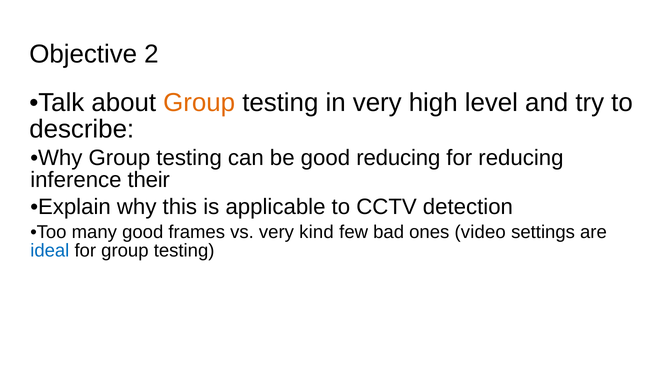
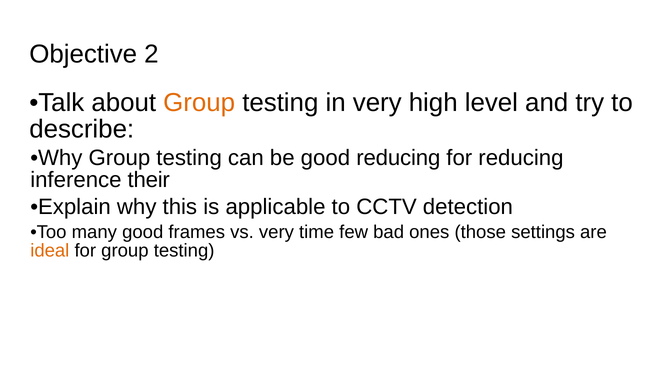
kind: kind -> time
video: video -> those
ideal colour: blue -> orange
